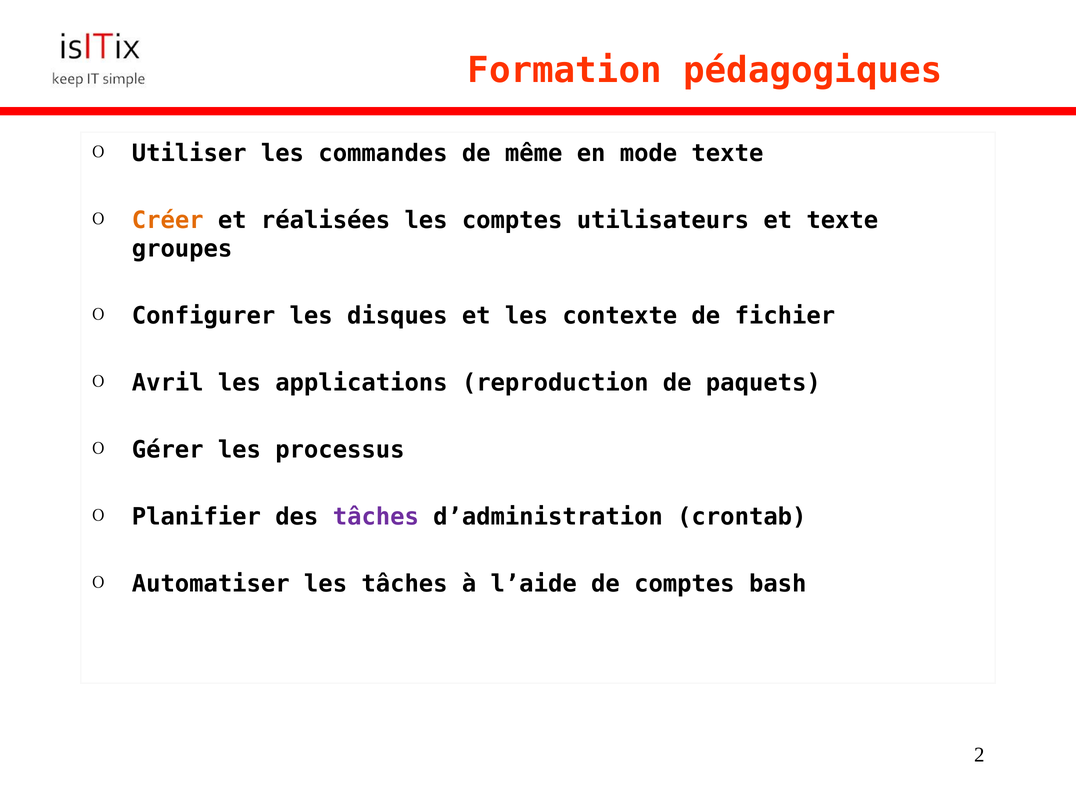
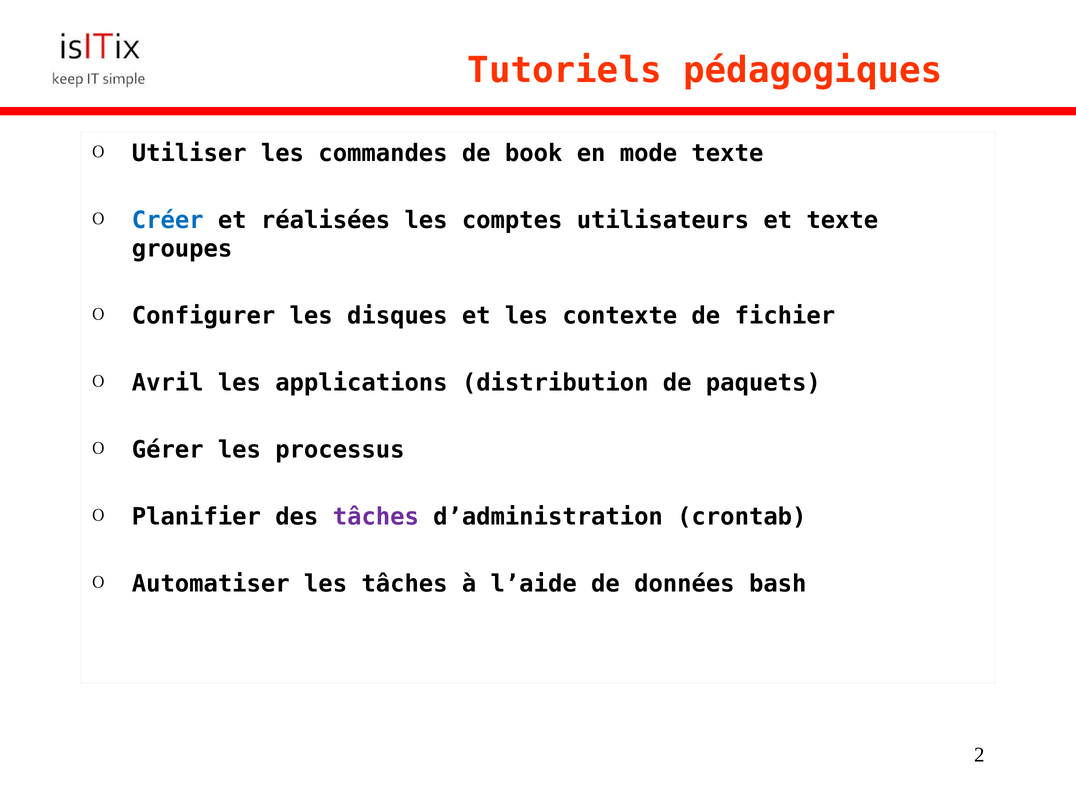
Formation: Formation -> Tutoriels
même: même -> book
Créer colour: orange -> blue
reproduction: reproduction -> distribution
de comptes: comptes -> données
